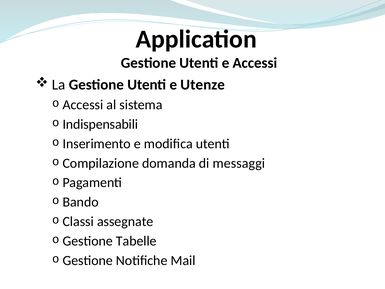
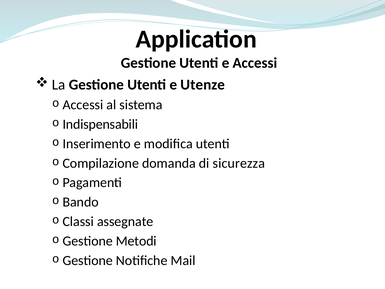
messaggi: messaggi -> sicurezza
Tabelle: Tabelle -> Metodi
